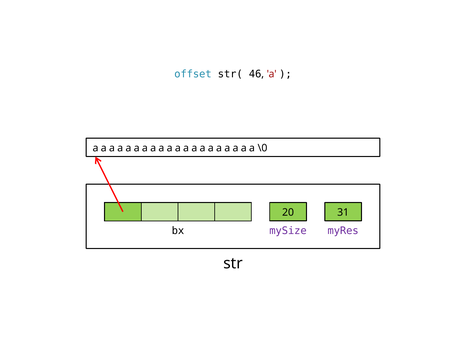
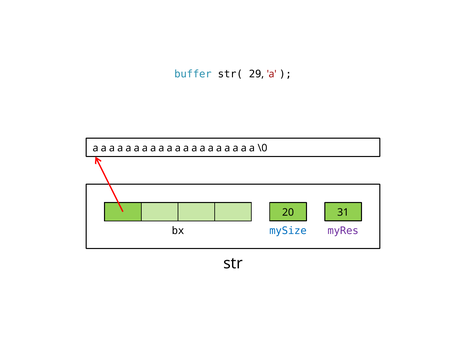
offset: offset -> buffer
46: 46 -> 29
mySize colour: purple -> blue
